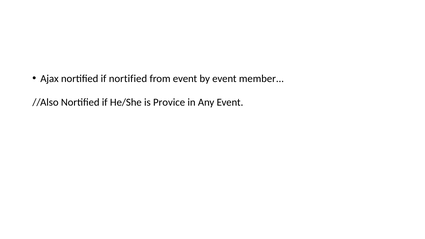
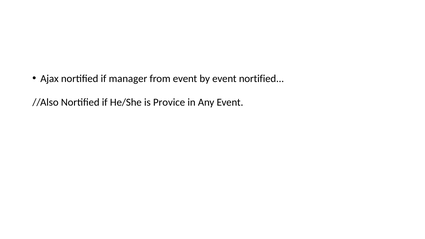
if nortified: nortified -> manager
event member: member -> nortified
